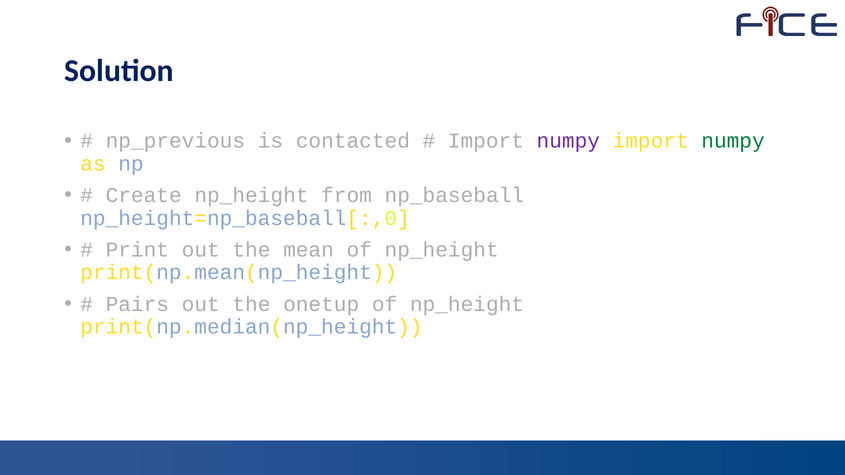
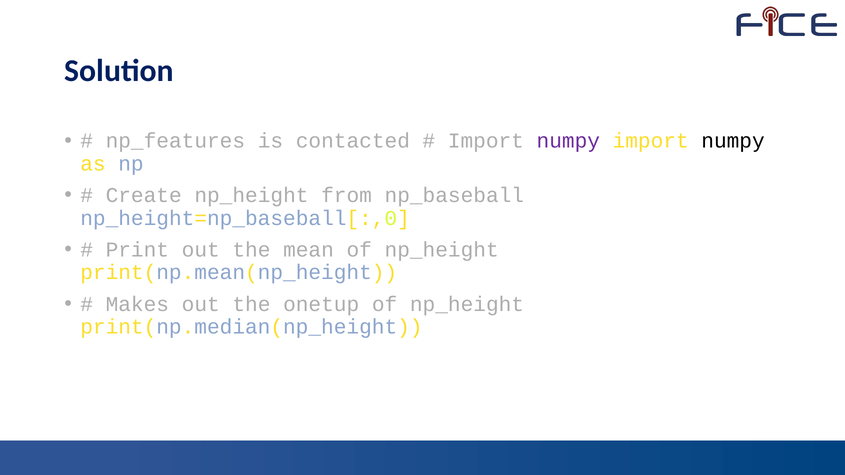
np_previous: np_previous -> np_features
numpy at (733, 141) colour: green -> black
Pairs: Pairs -> Makes
